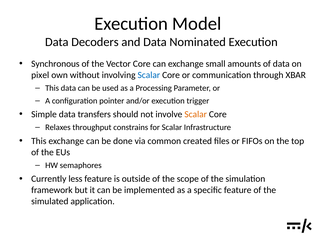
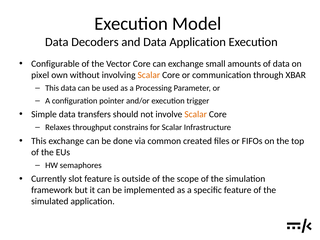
Data Nominated: Nominated -> Application
Synchronous: Synchronous -> Configurable
Scalar at (149, 75) colour: blue -> orange
less: less -> slot
